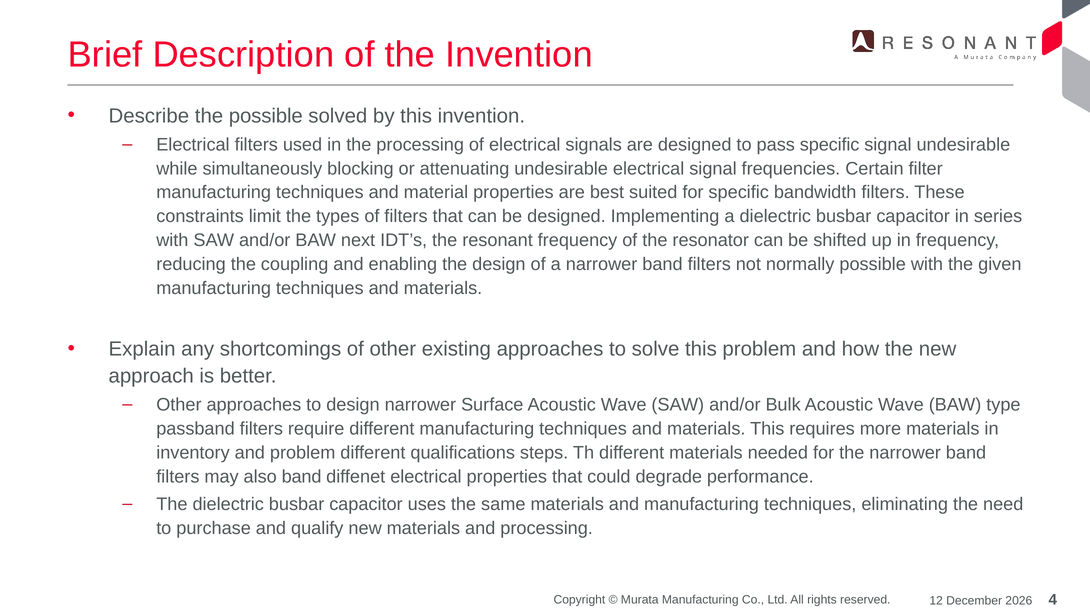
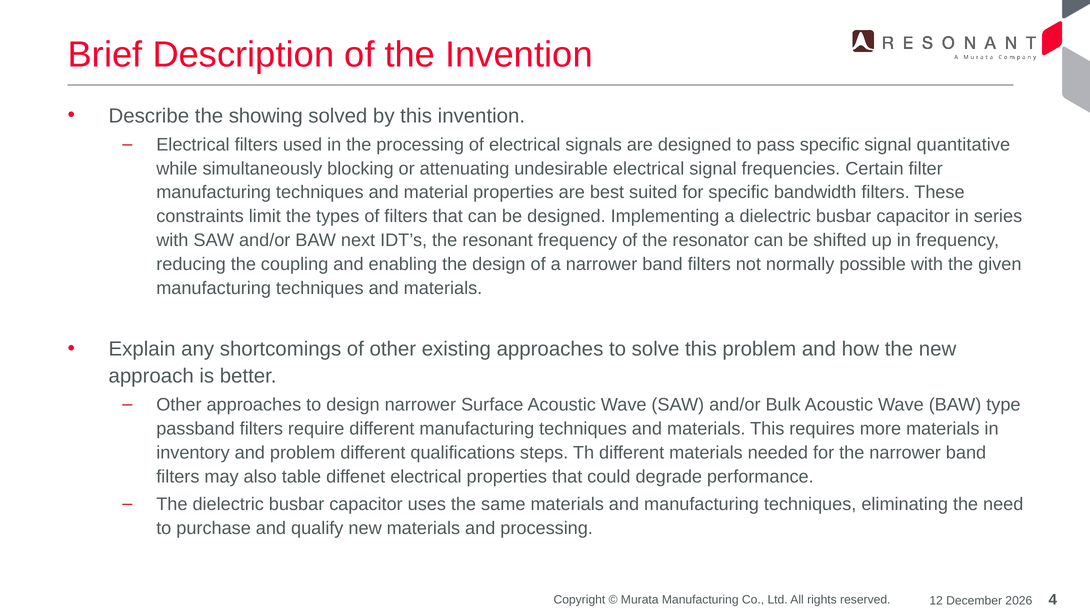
the possible: possible -> showing
signal undesirable: undesirable -> quantitative
also band: band -> table
